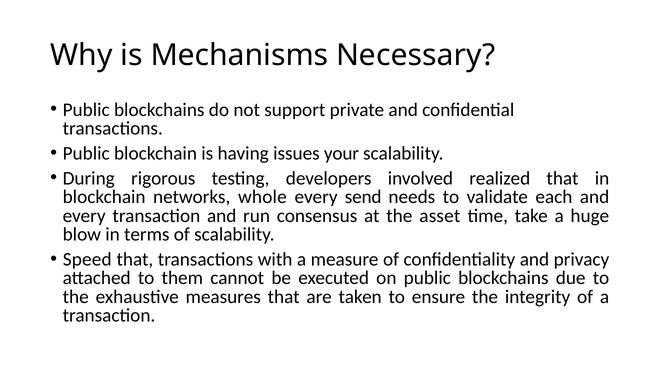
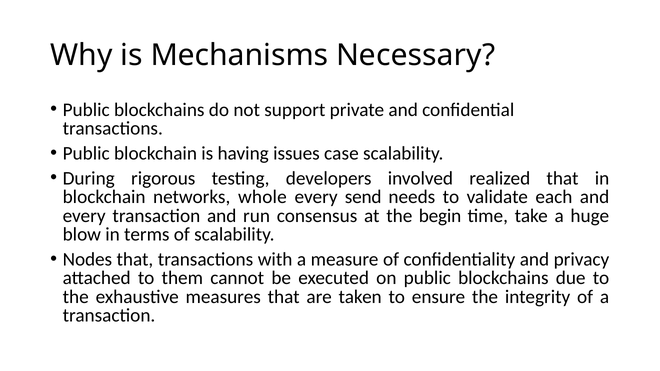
your: your -> case
asset: asset -> begin
Speed: Speed -> Nodes
